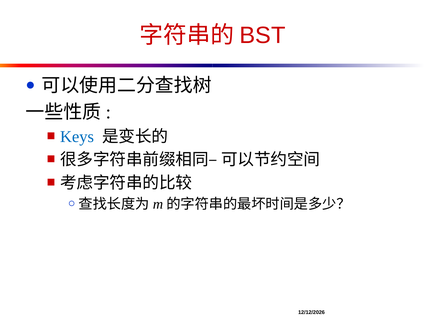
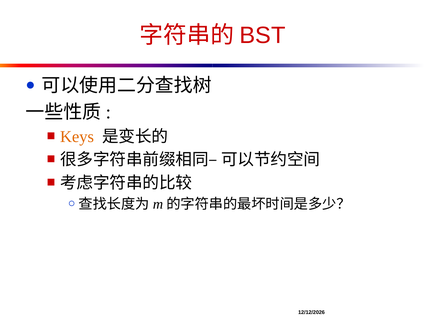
Keys colour: blue -> orange
